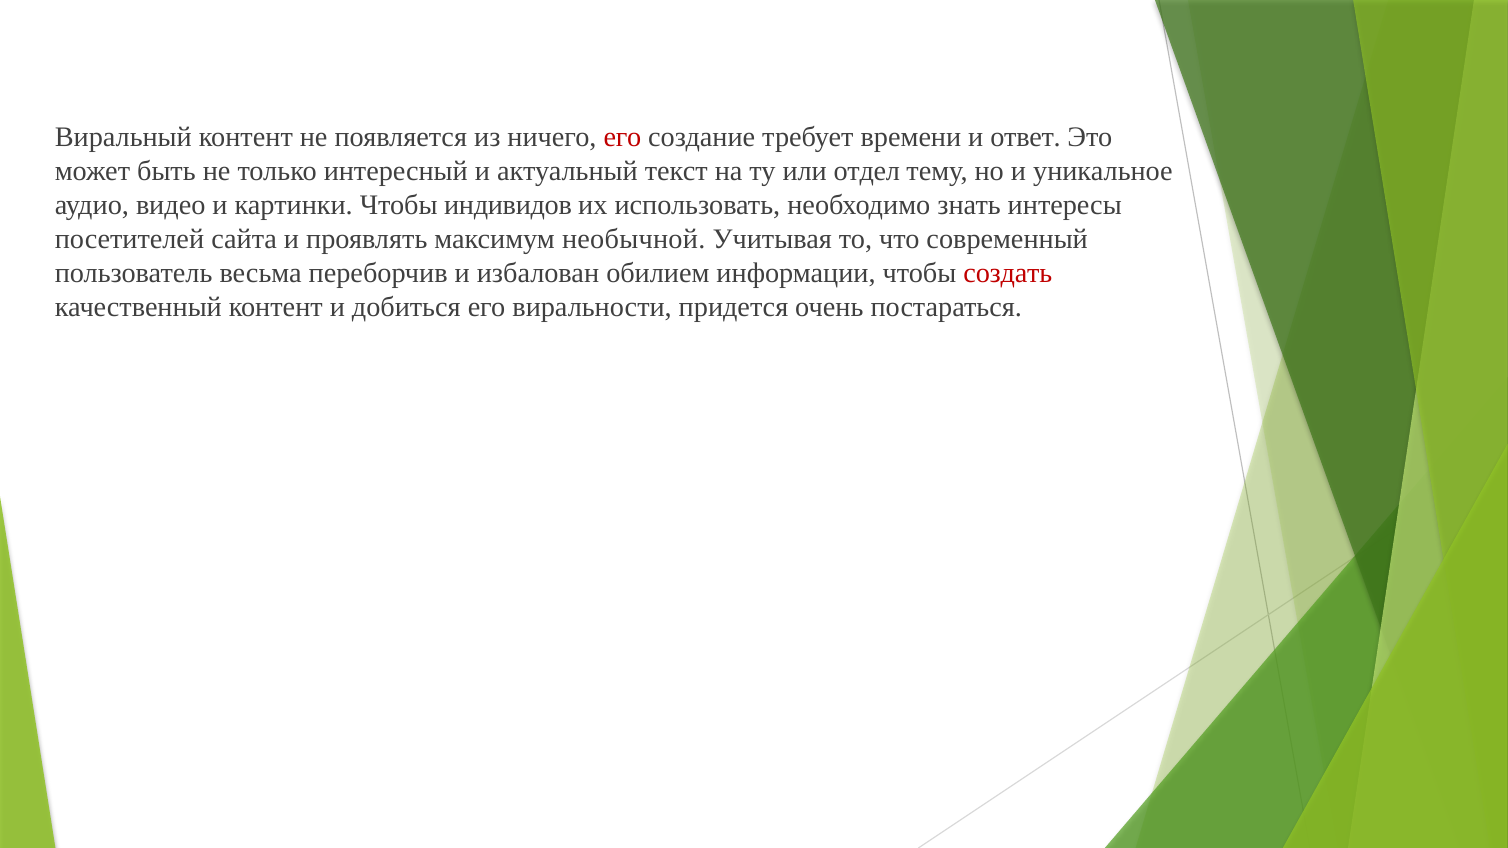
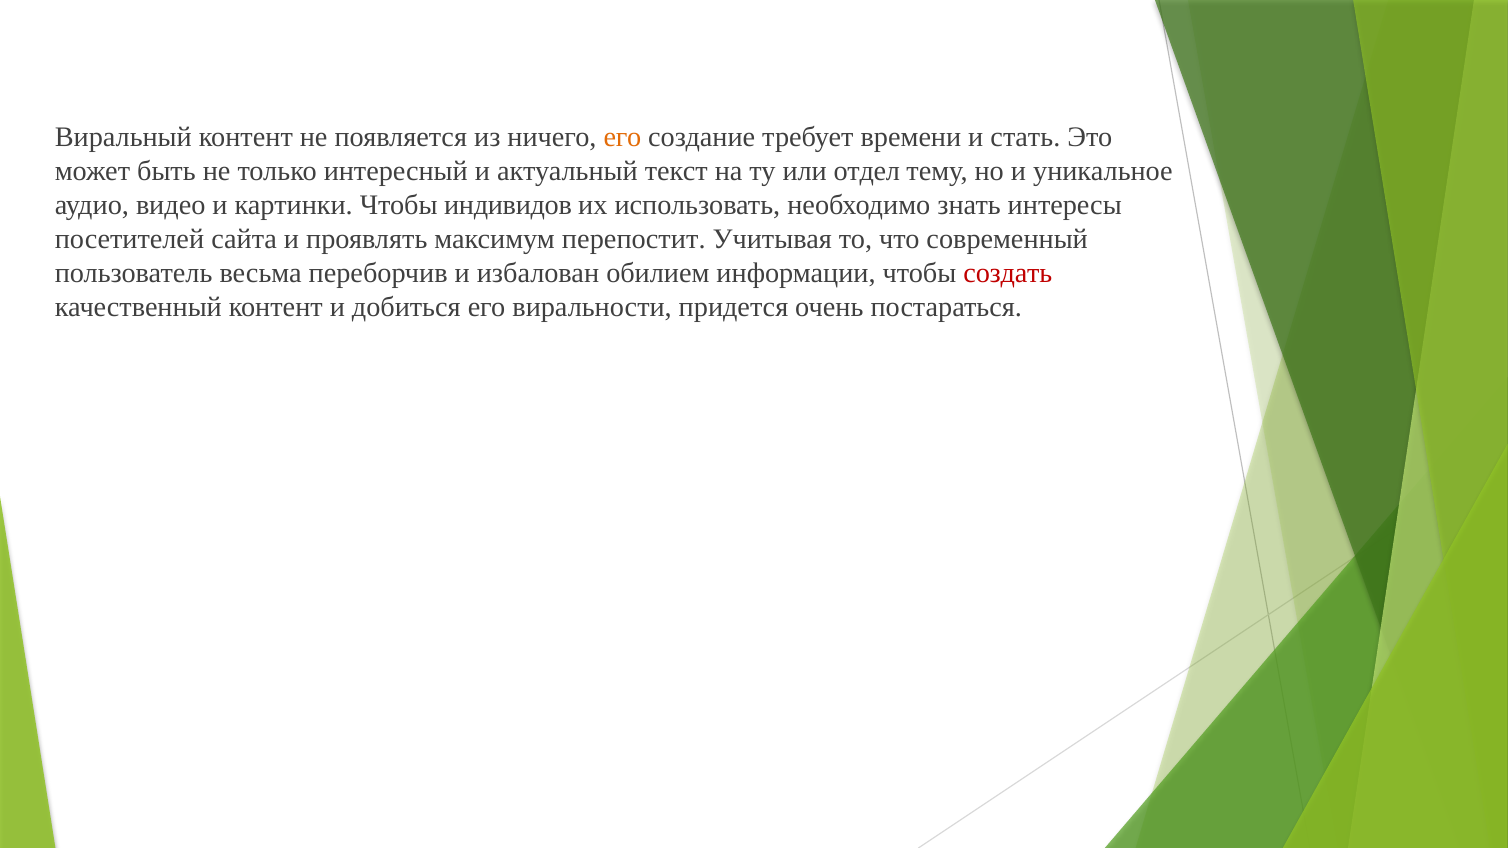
его at (622, 137) colour: red -> orange
ответ: ответ -> стать
необычной: необычной -> перепостит
